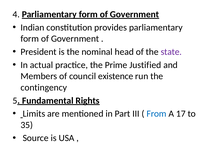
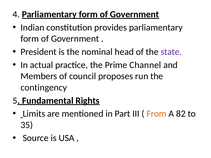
Justified: Justified -> Channel
existence: existence -> proposes
From colour: blue -> orange
17: 17 -> 82
